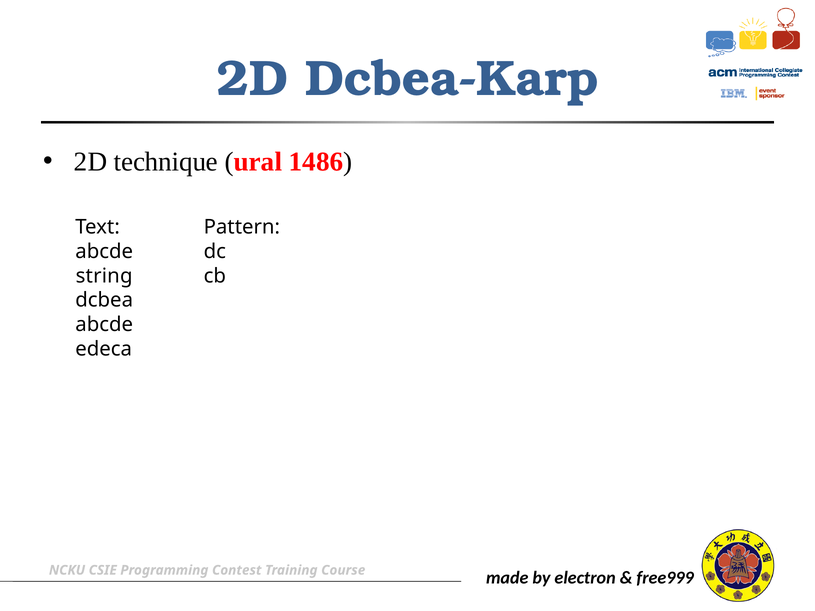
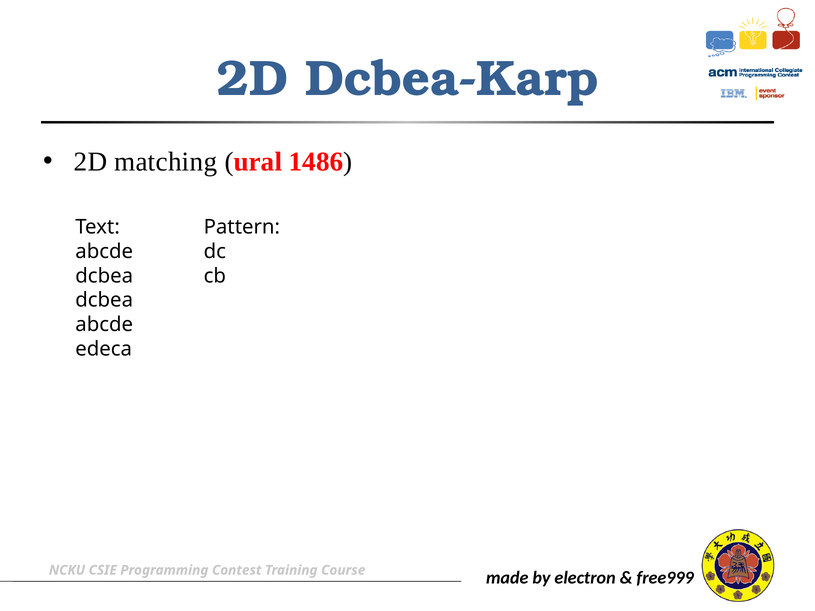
technique: technique -> matching
string at (104, 276): string -> dcbea
